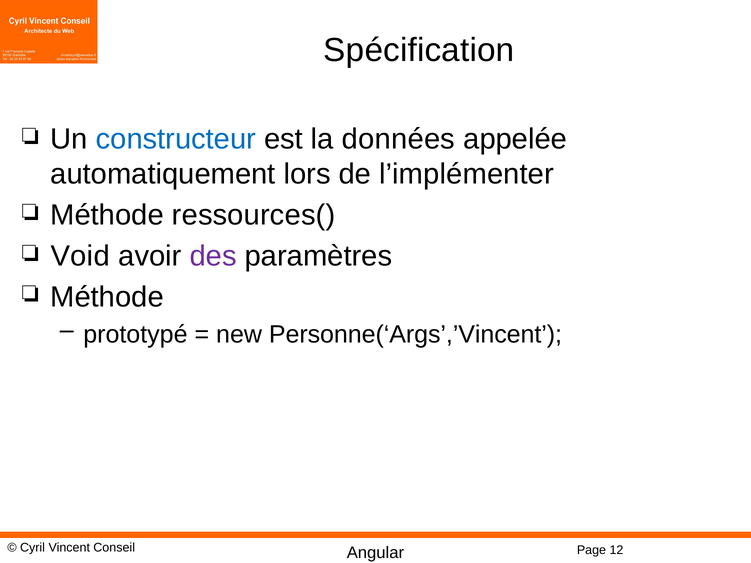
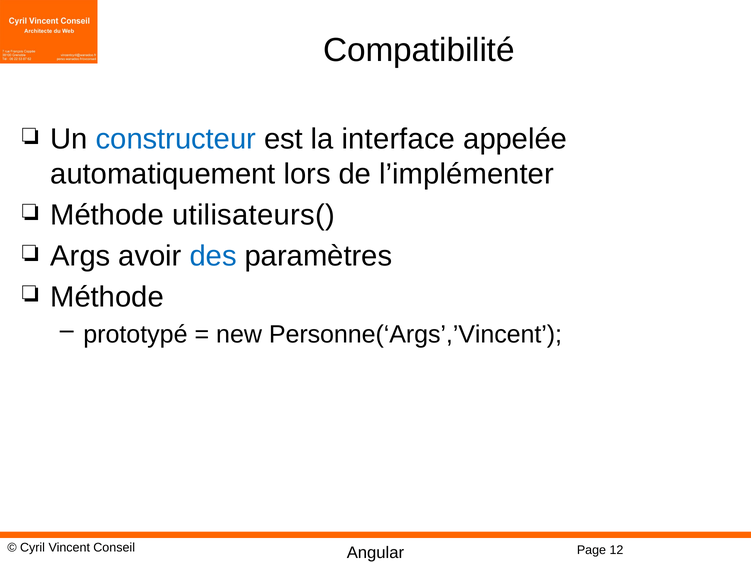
Spécification: Spécification -> Compatibilité
données: données -> interface
ressources(: ressources( -> utilisateurs(
Void: Void -> Args
des colour: purple -> blue
